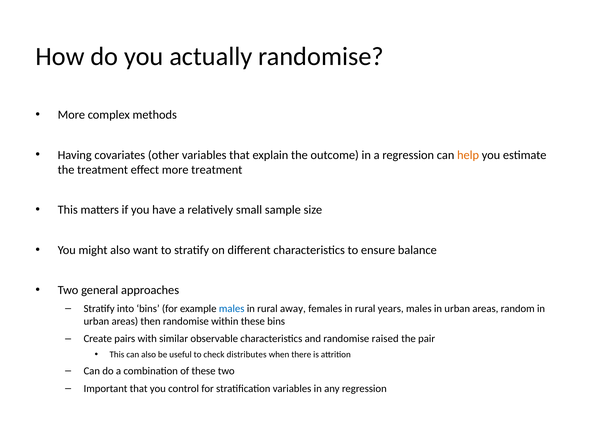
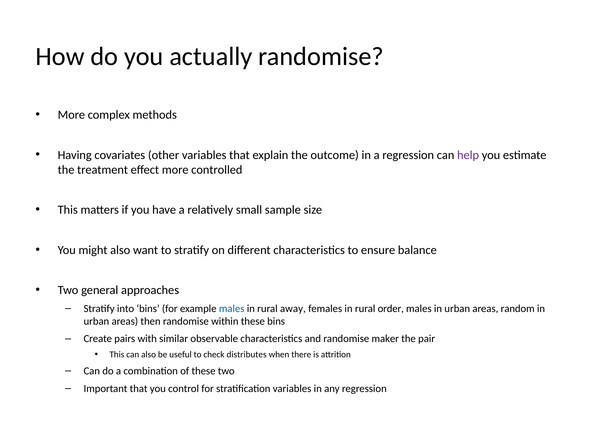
help colour: orange -> purple
more treatment: treatment -> controlled
years: years -> order
raised: raised -> maker
